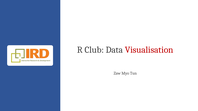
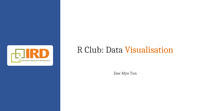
Visualisation colour: red -> orange
